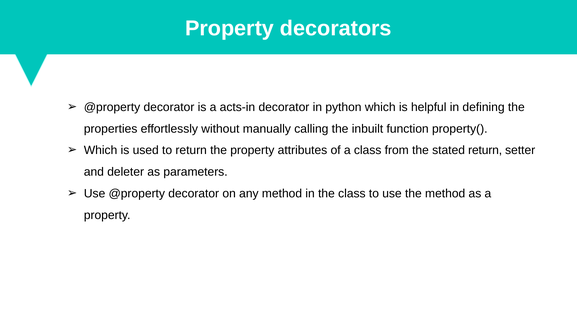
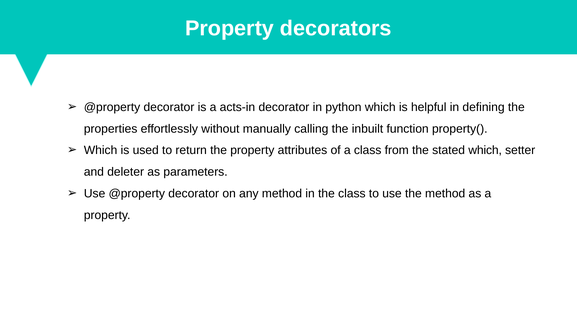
stated return: return -> which
